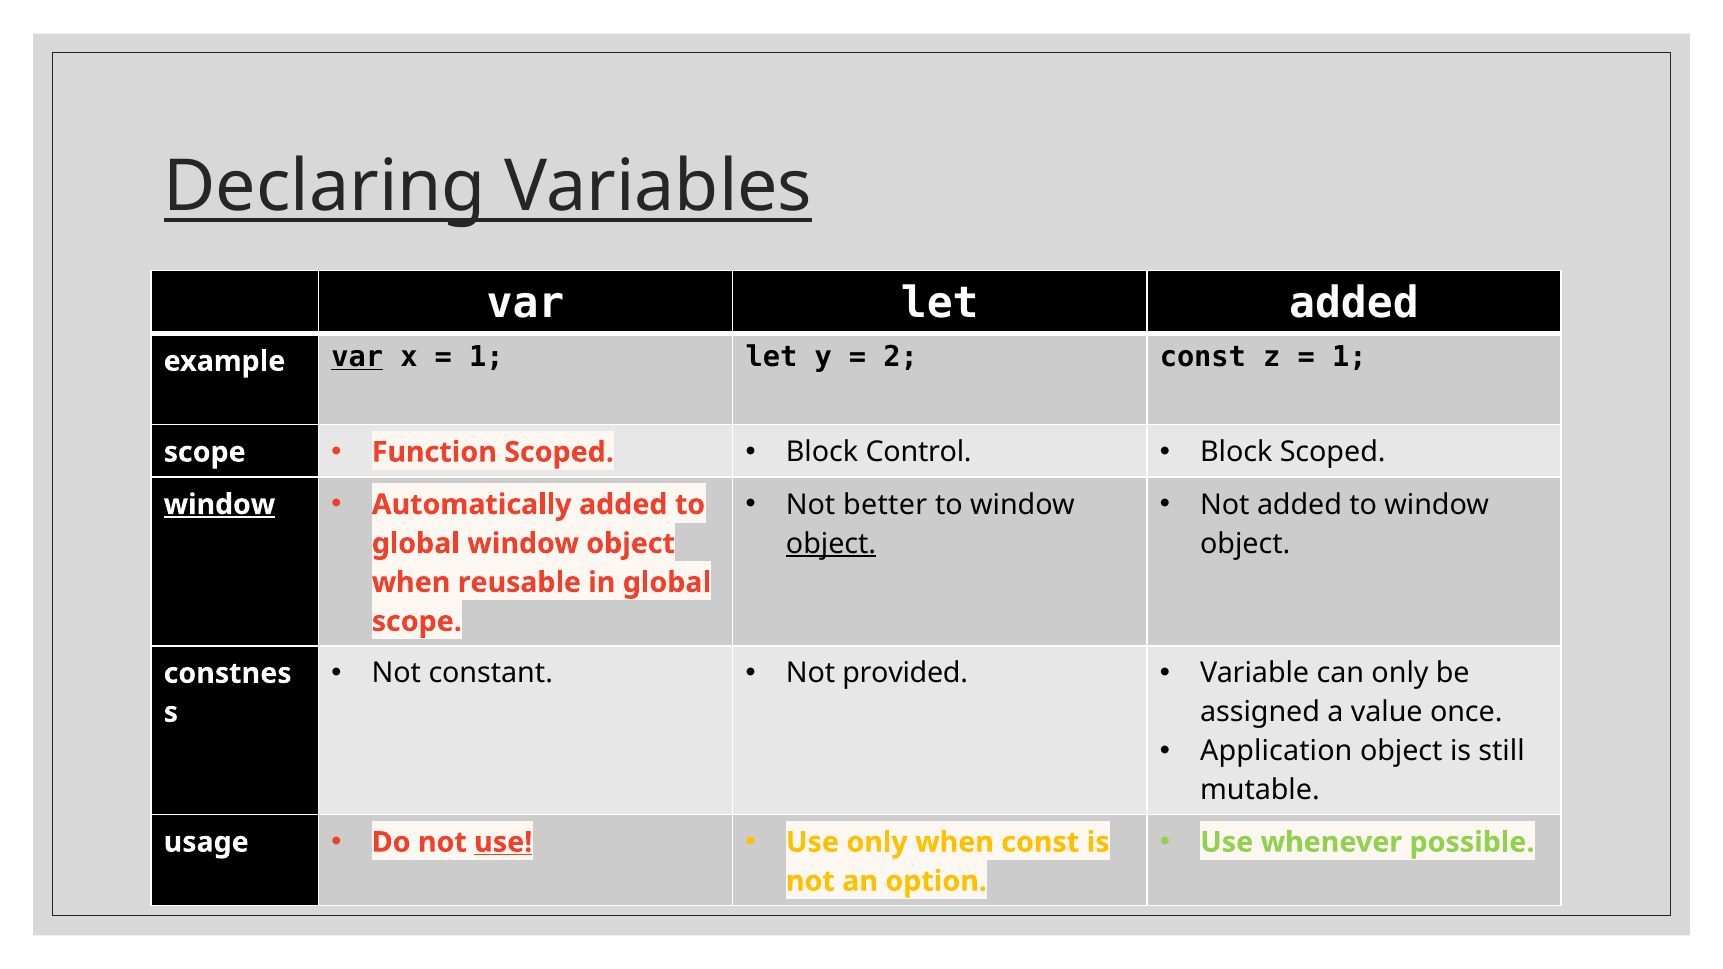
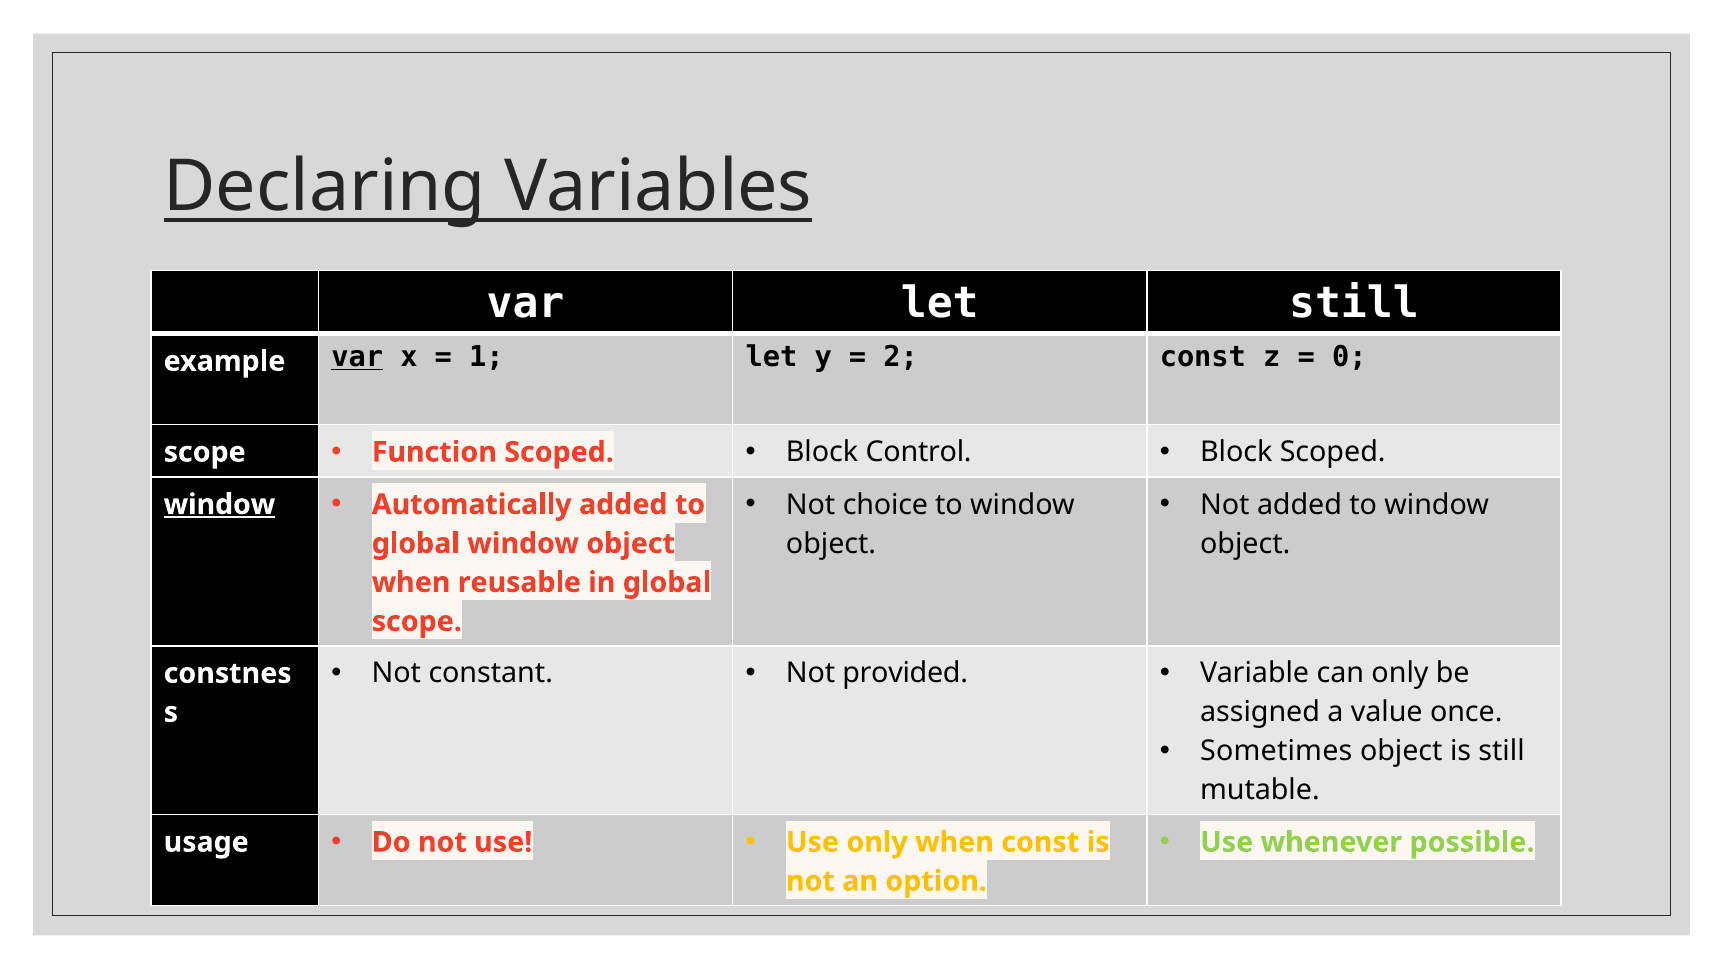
let added: added -> still
1 at (1349, 357): 1 -> 0
better: better -> choice
object at (831, 544) underline: present -> none
Application: Application -> Sometimes
use at (503, 842) underline: present -> none
